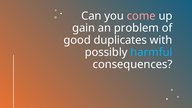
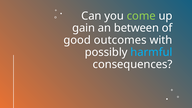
come colour: pink -> light green
problem: problem -> between
duplicates: duplicates -> outcomes
